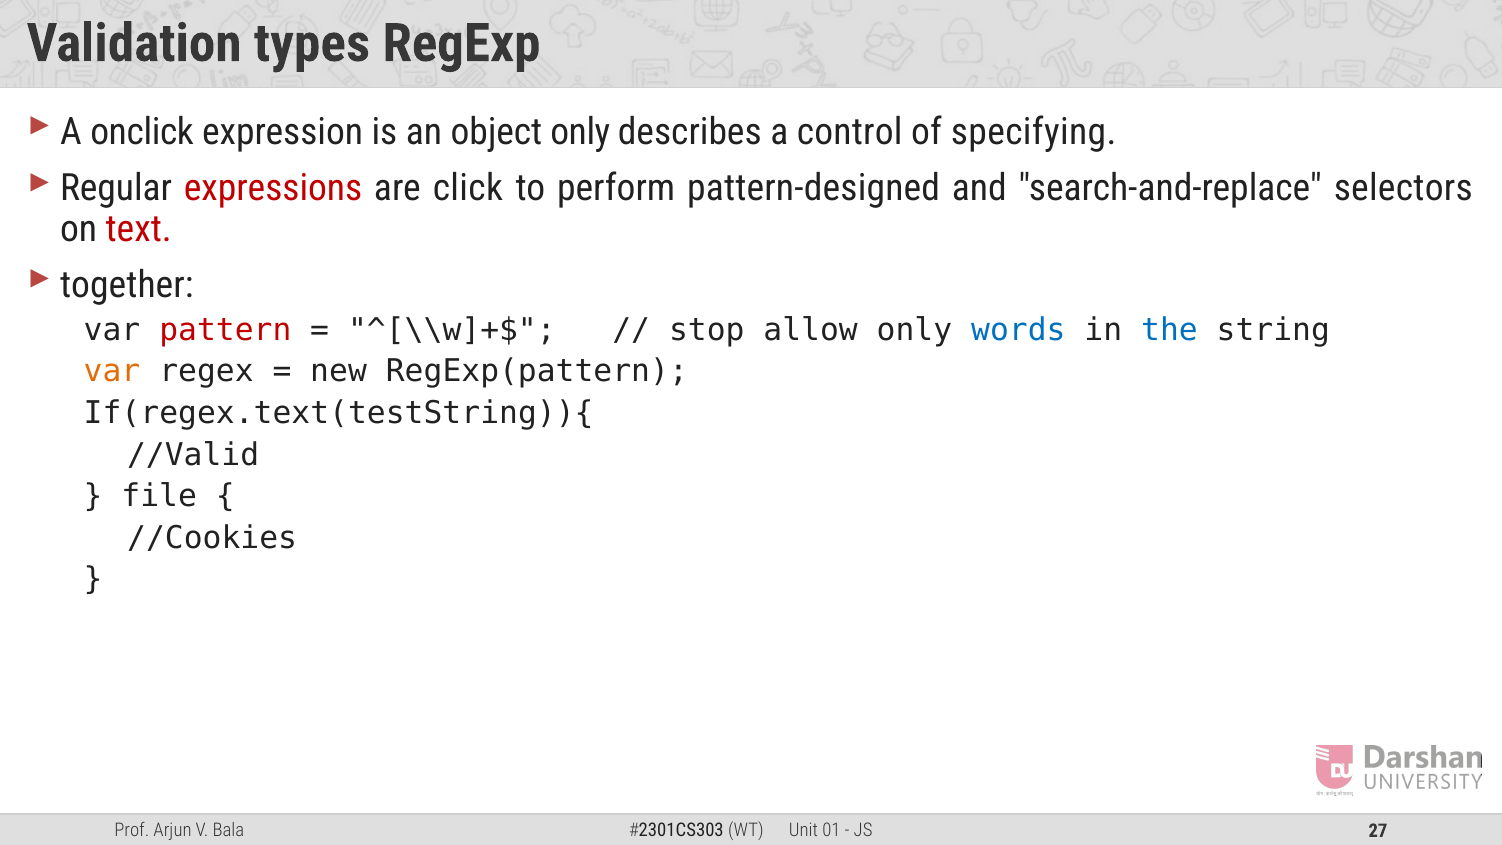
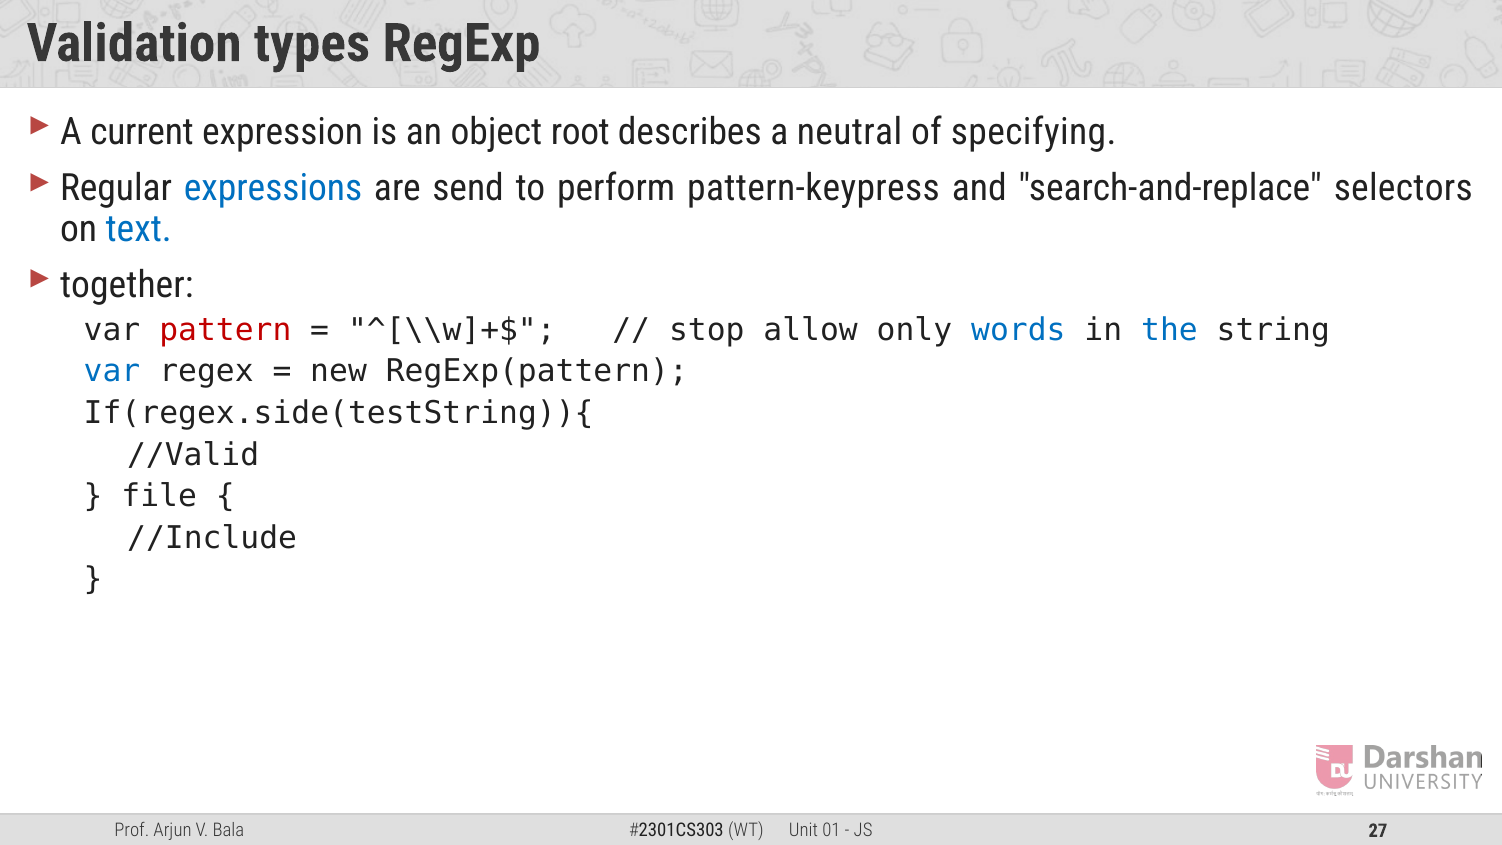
onclick: onclick -> current
object only: only -> root
control: control -> neutral
expressions colour: red -> blue
click: click -> send
pattern-designed: pattern-designed -> pattern-keypress
text colour: red -> blue
var at (112, 372) colour: orange -> blue
If(regex.text(testString)){: If(regex.text(testString)){ -> If(regex.side(testString)){
//Cookies: //Cookies -> //Include
